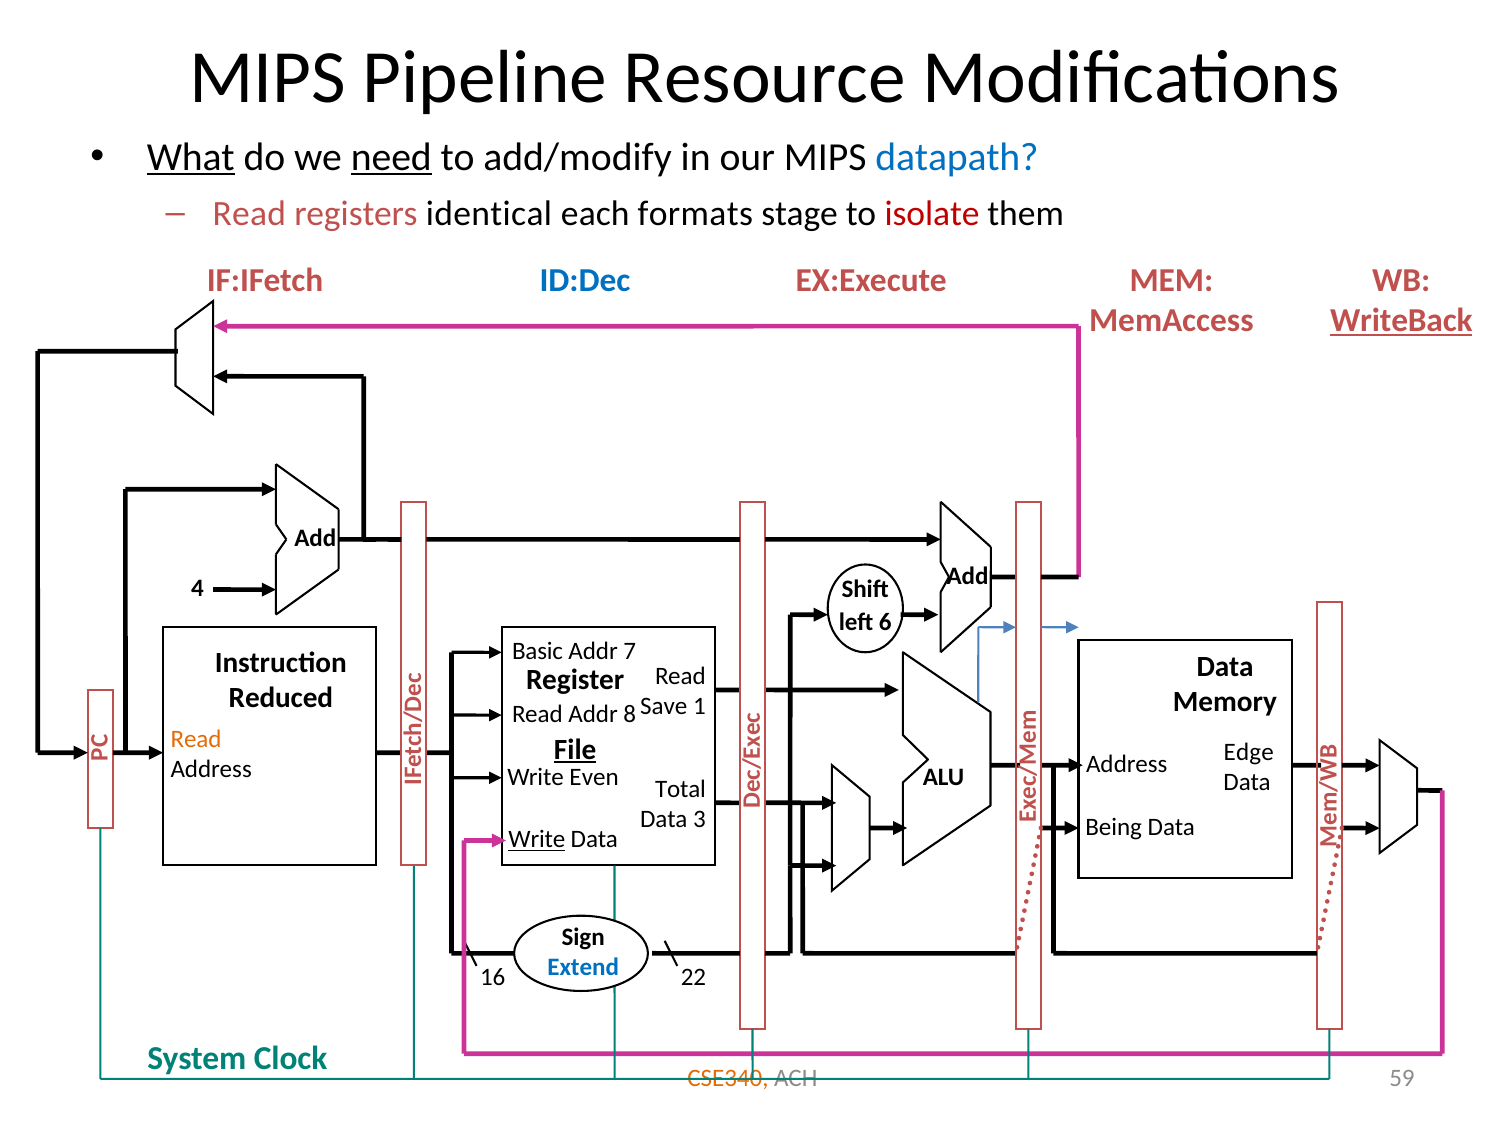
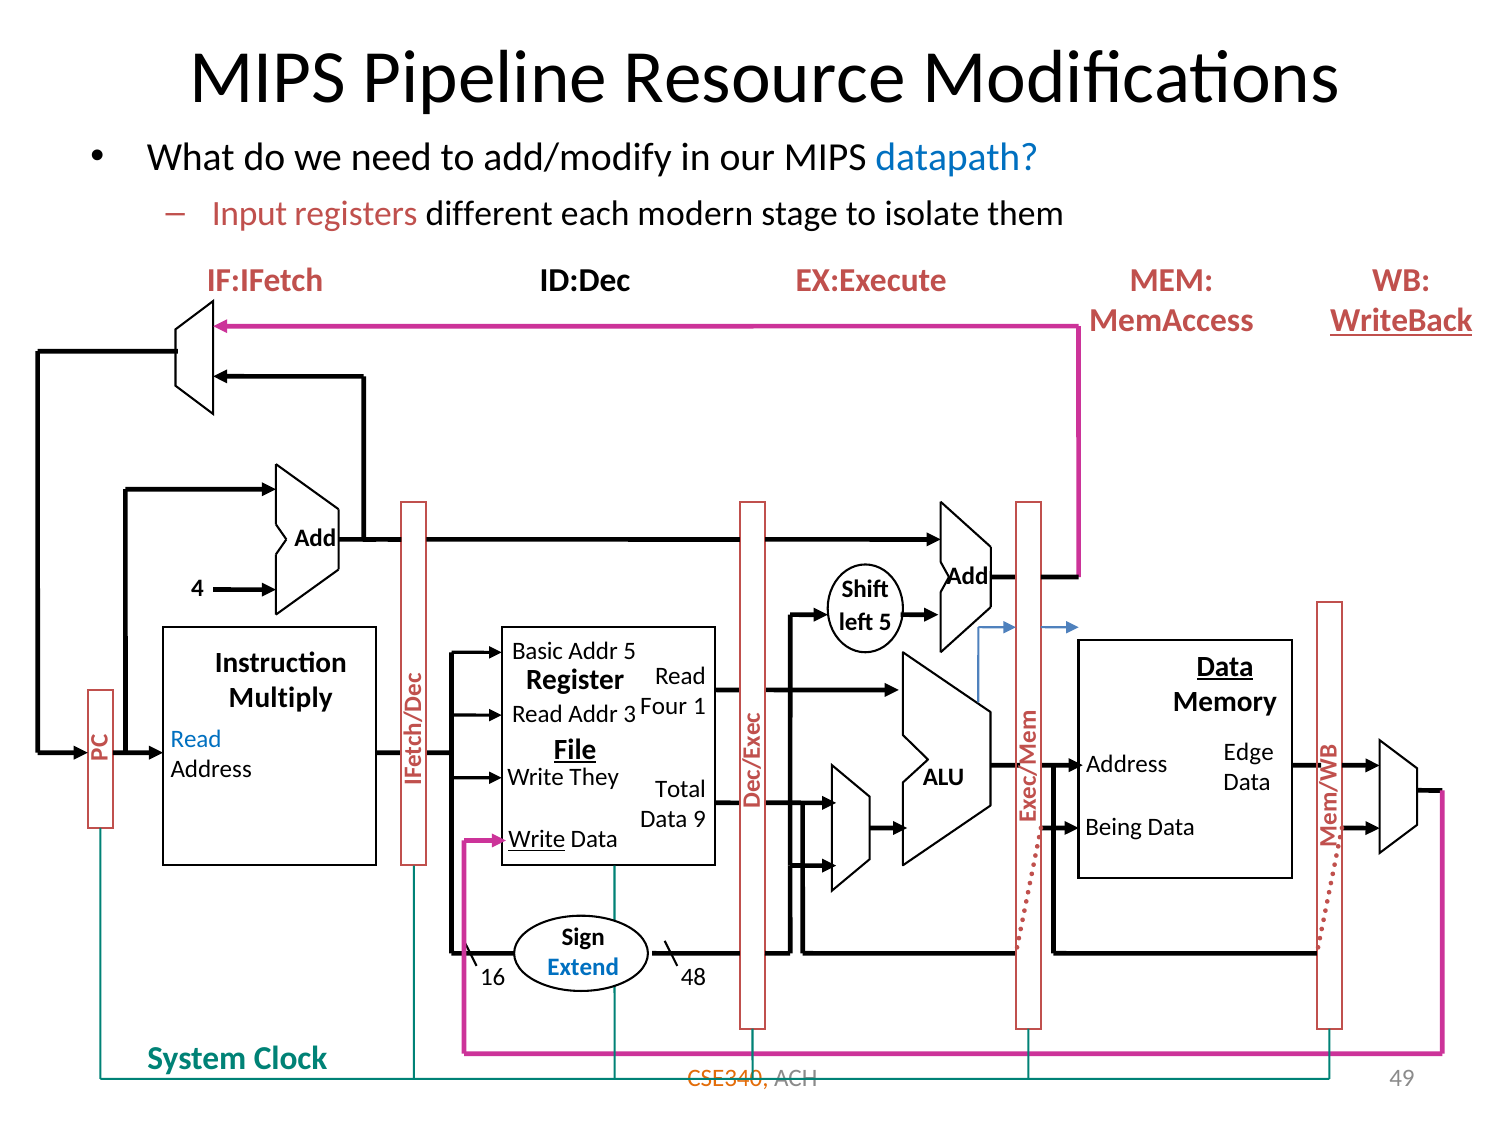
What underline: present -> none
need underline: present -> none
Read at (249, 214): Read -> Input
identical: identical -> different
formats: formats -> modern
isolate colour: red -> black
ID:Dec colour: blue -> black
left 6: 6 -> 5
Addr 7: 7 -> 5
Data at (1225, 667) underline: none -> present
Reduced: Reduced -> Multiply
Save: Save -> Four
8: 8 -> 3
Read at (196, 739) colour: orange -> blue
Even: Even -> They
3: 3 -> 9
22: 22 -> 48
59: 59 -> 49
